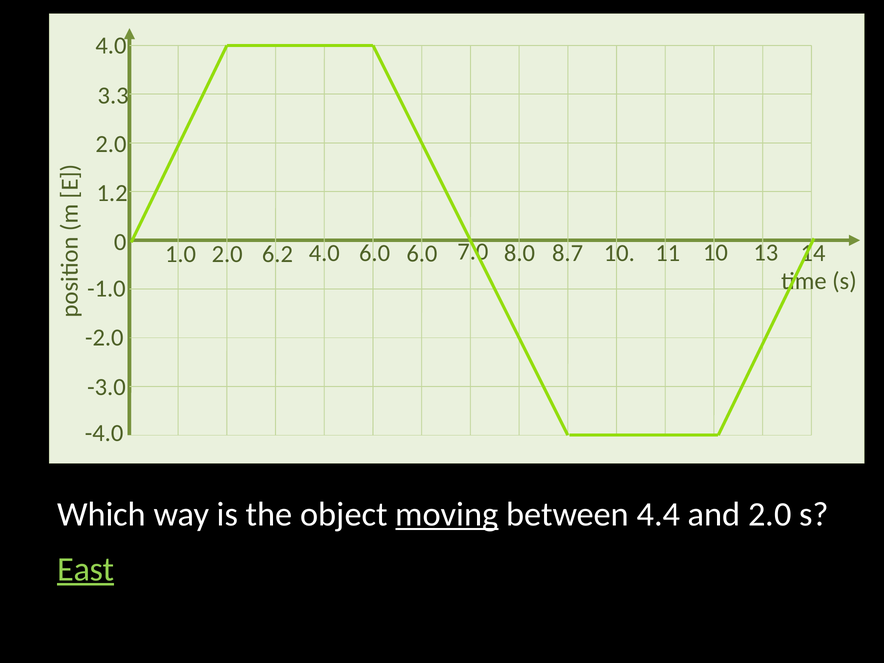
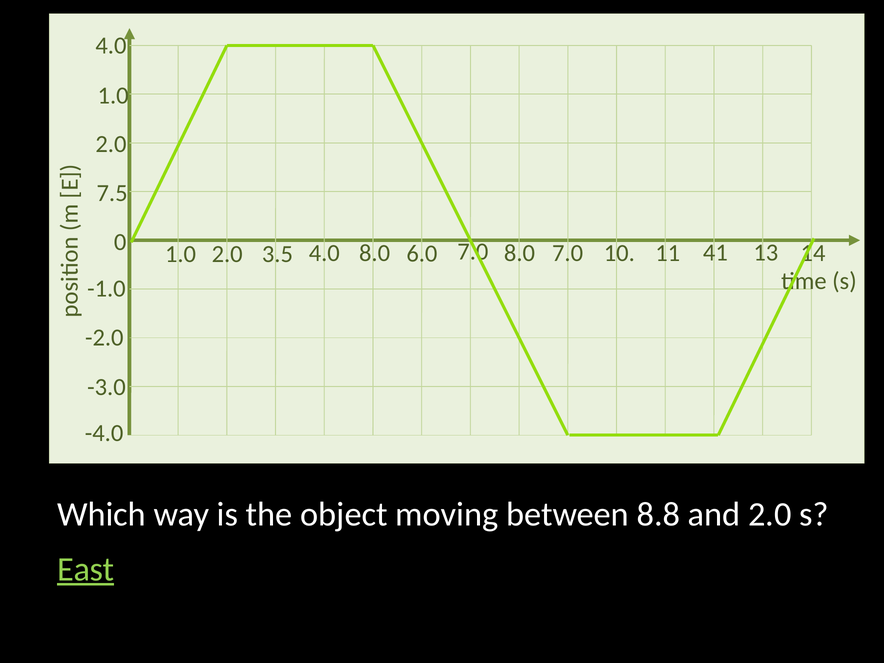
3.3 at (113, 96): 3.3 -> 1.0
1.2: 1.2 -> 7.5
11 10: 10 -> 41
6.2: 6.2 -> 3.5
4.0 6.0: 6.0 -> 8.0
8.0 8.7: 8.7 -> 7.0
moving underline: present -> none
4.4: 4.4 -> 8.8
